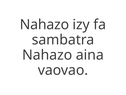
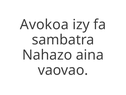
Nahazo at (44, 24): Nahazo -> Avokoa
